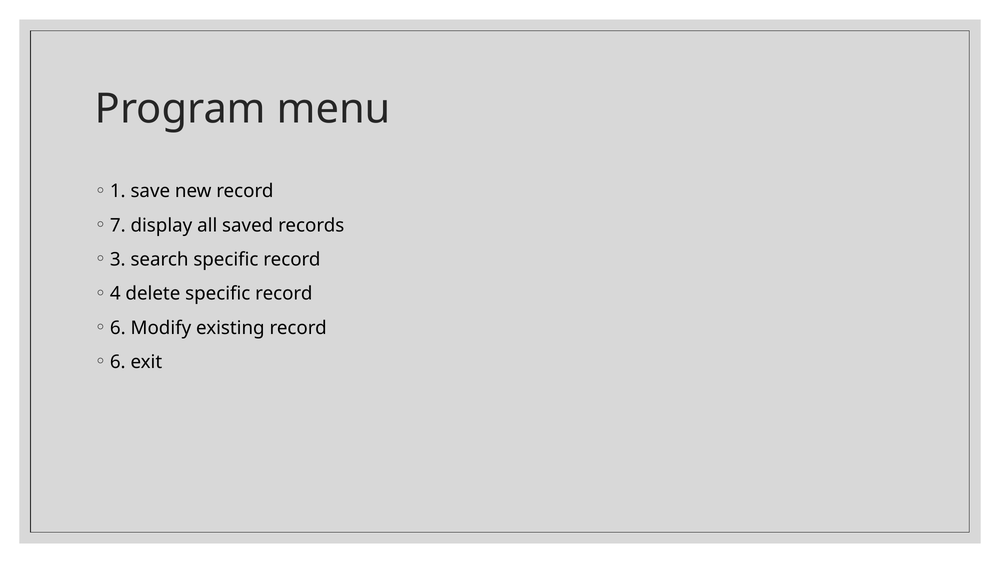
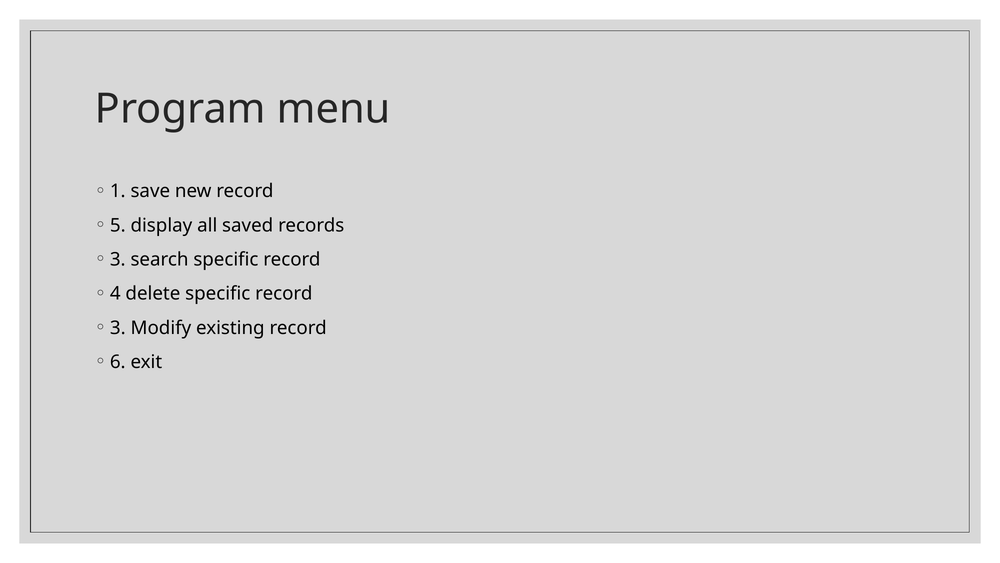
7: 7 -> 5
6 at (118, 328): 6 -> 3
